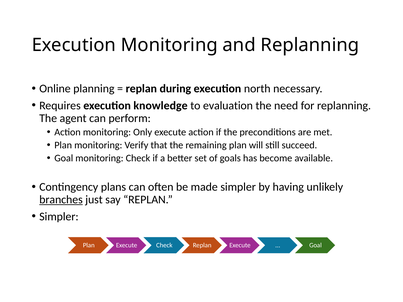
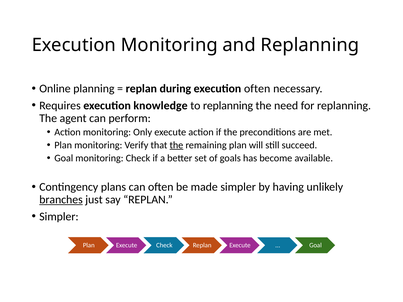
execution north: north -> often
to evaluation: evaluation -> replanning
the at (176, 145) underline: none -> present
